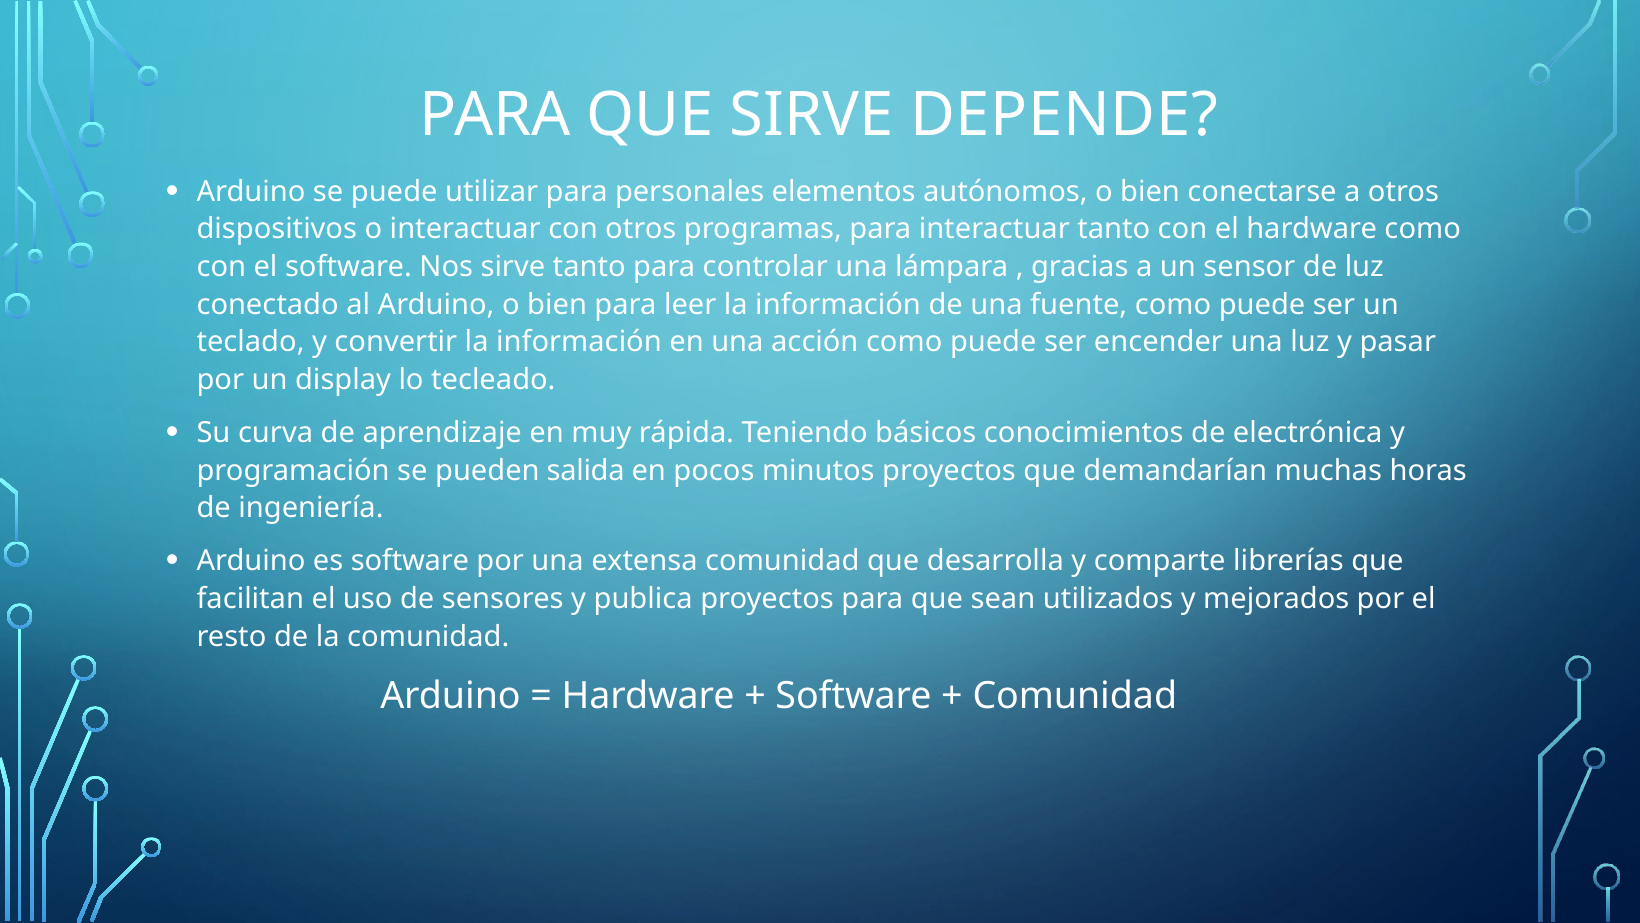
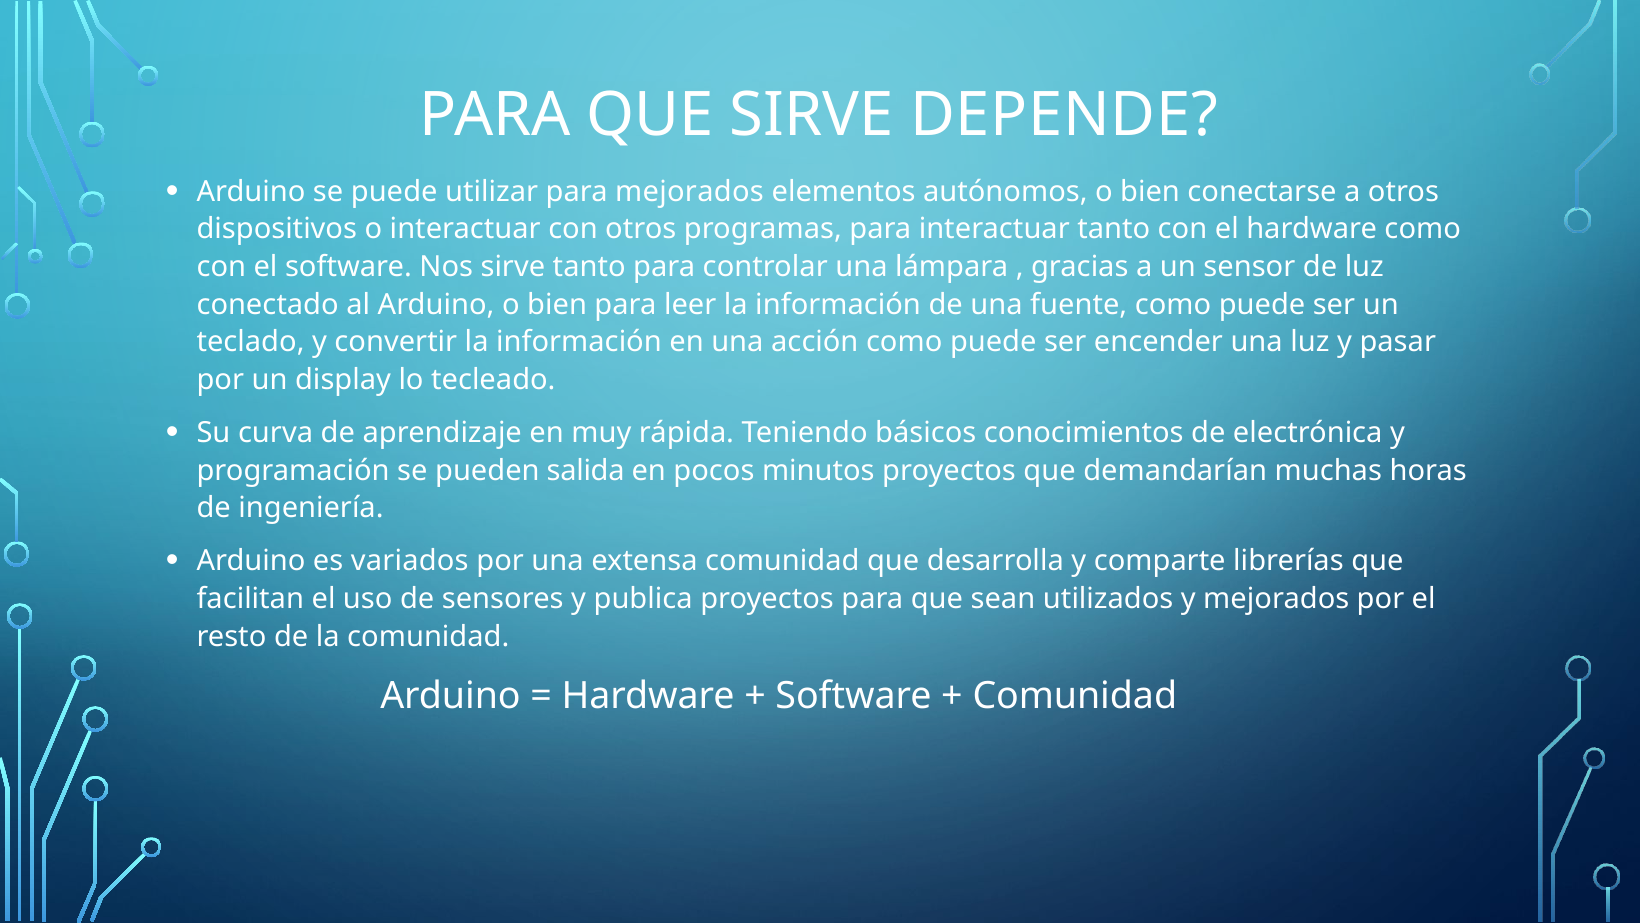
para personales: personales -> mejorados
es software: software -> variados
